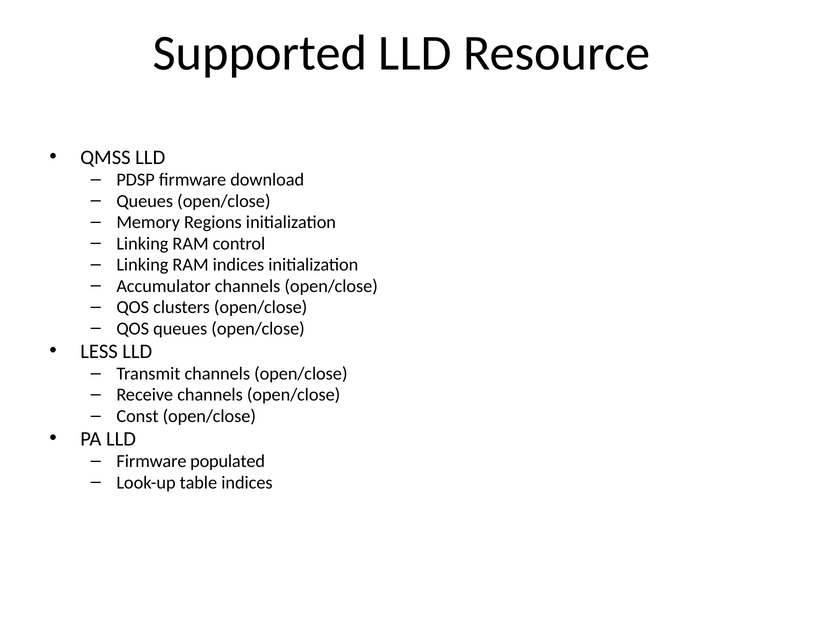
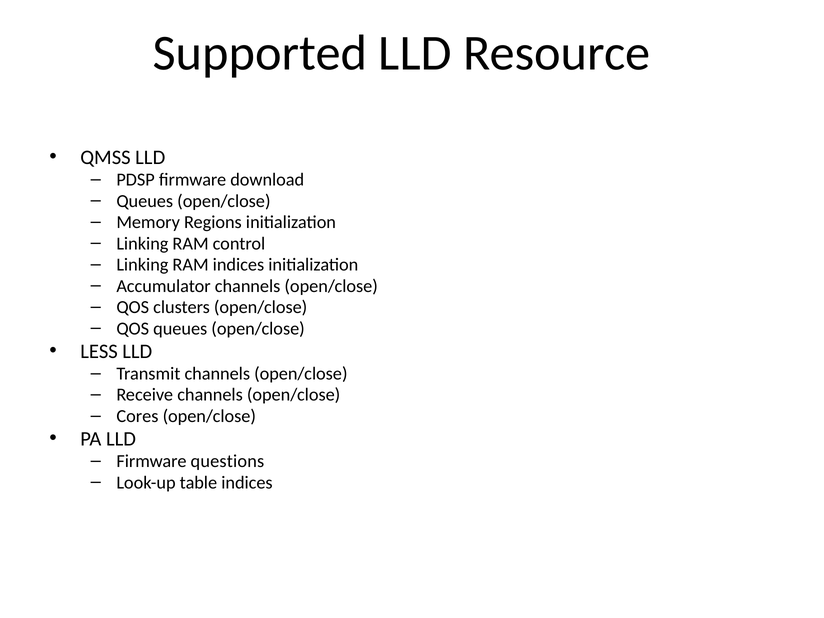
Const: Const -> Cores
populated: populated -> questions
